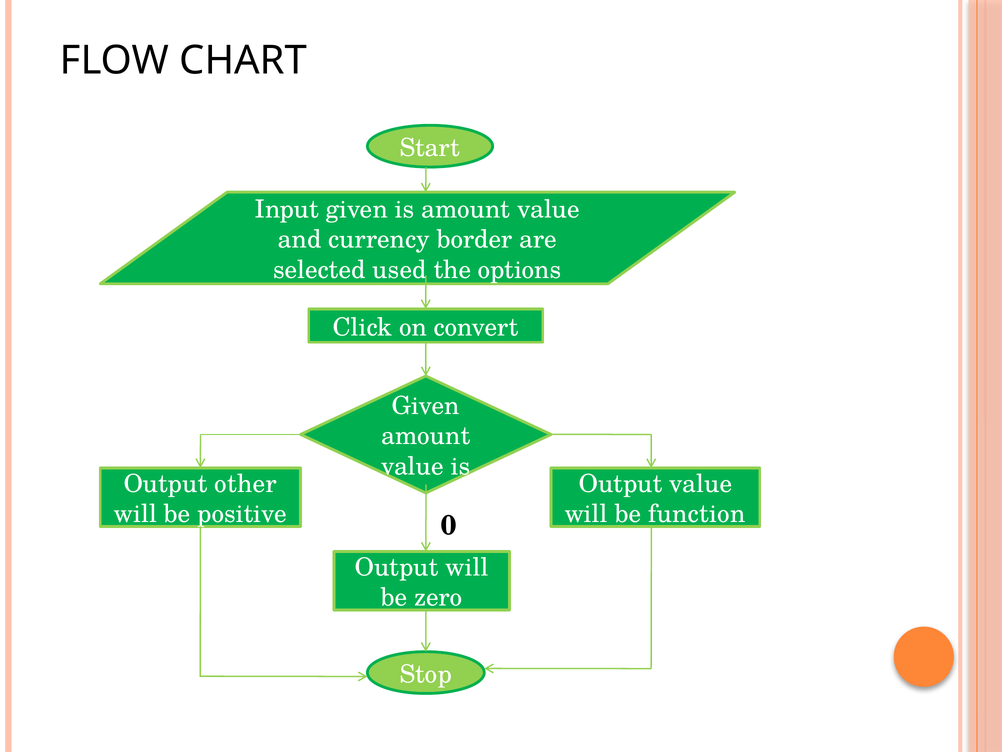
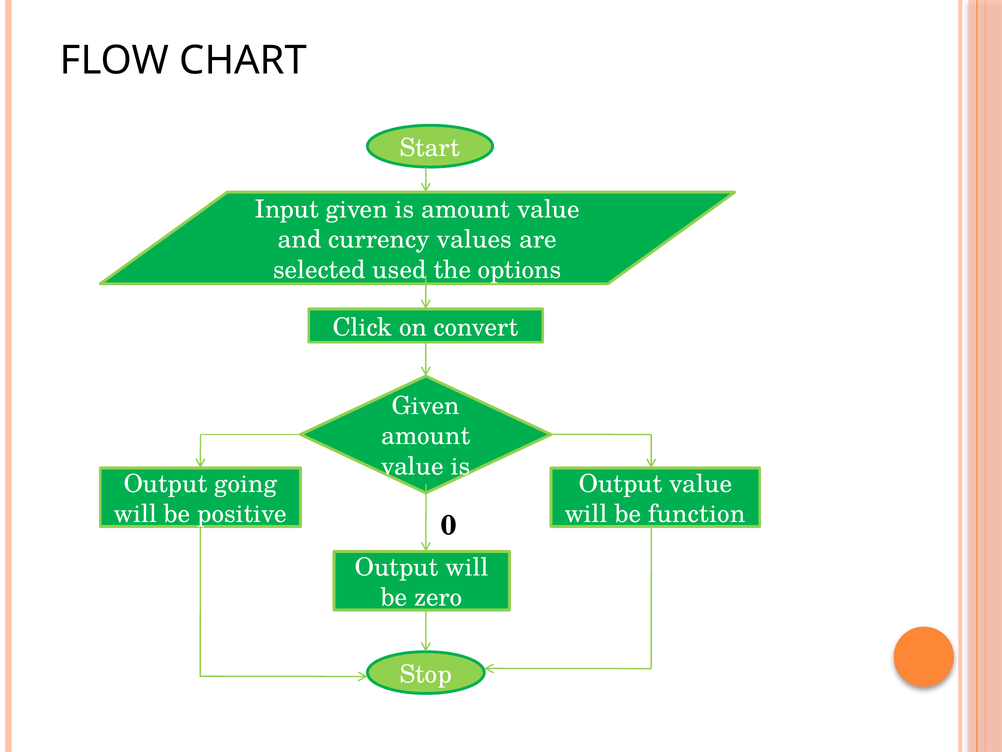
border: border -> values
other: other -> going
